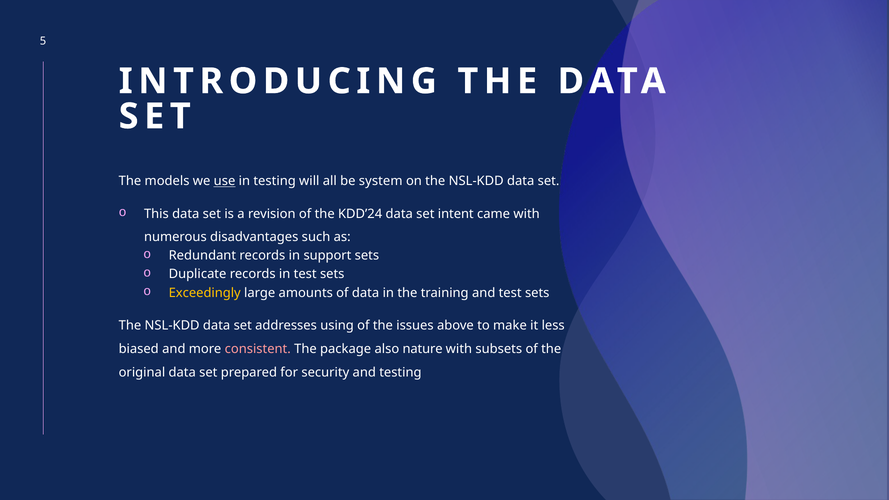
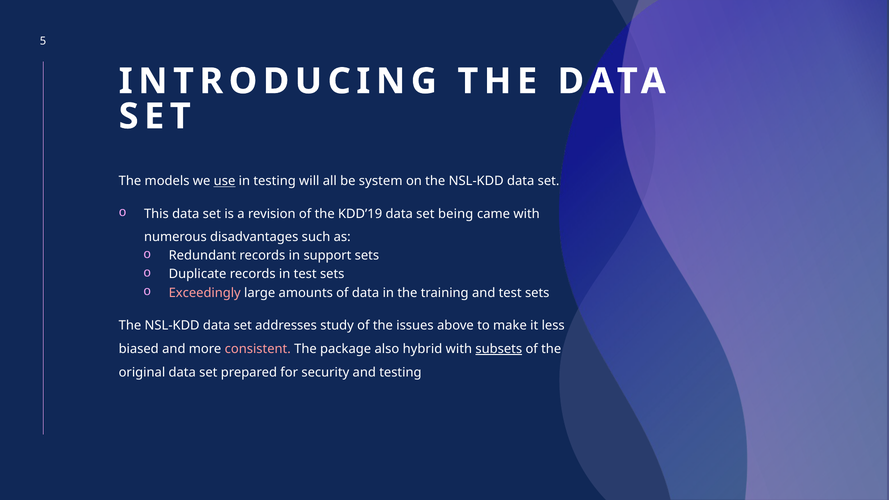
KDD’24: KDD’24 -> KDD’19
intent: intent -> being
Exceedingly colour: yellow -> pink
using: using -> study
nature: nature -> hybrid
subsets underline: none -> present
